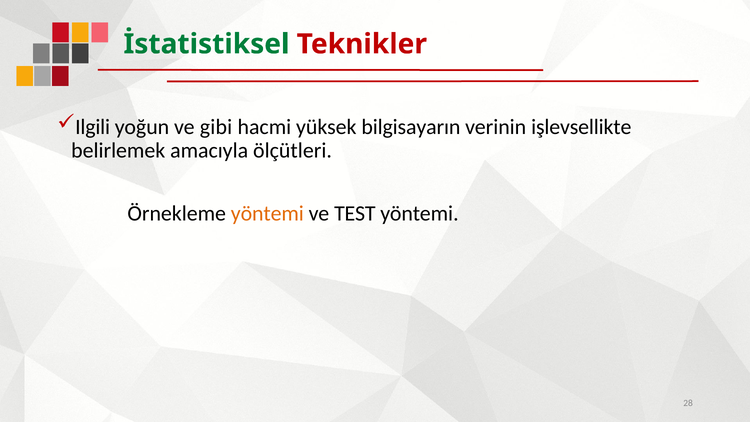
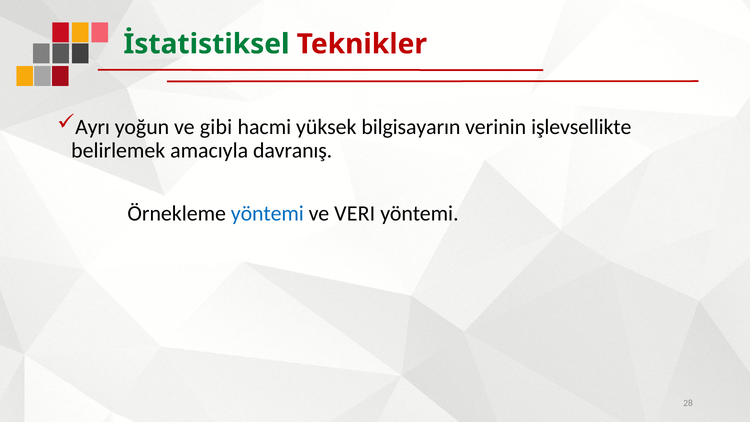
Ilgili: Ilgili -> Ayrı
ölçütleri: ölçütleri -> davranış
yöntemi at (267, 213) colour: orange -> blue
TEST: TEST -> VERI
